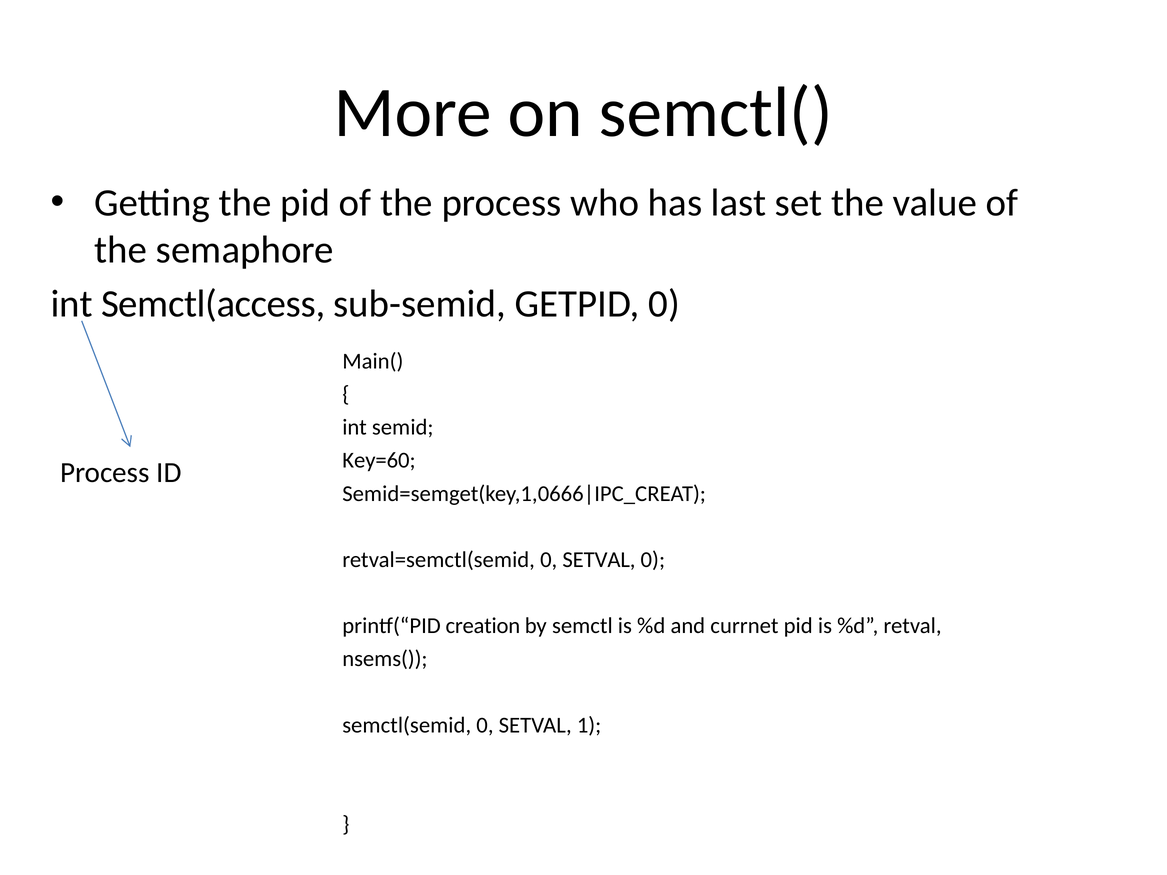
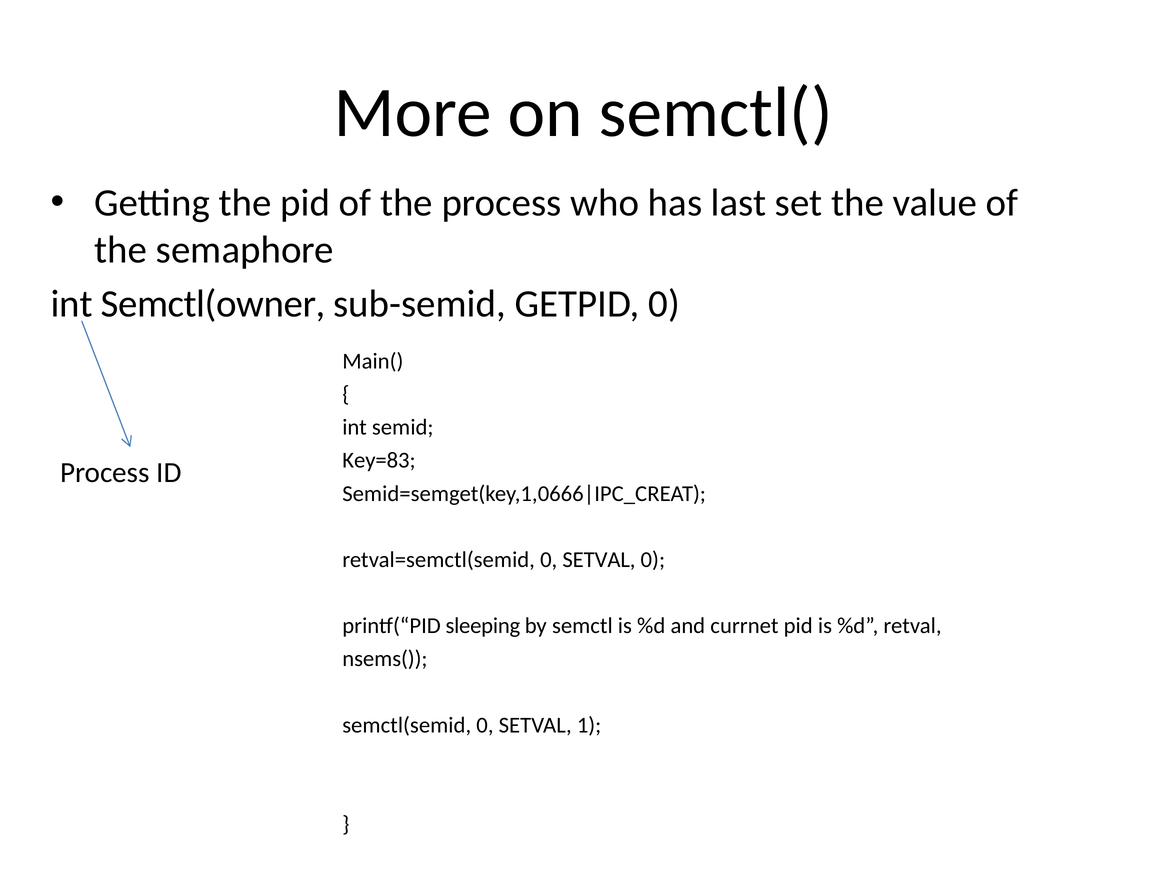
Semctl(access: Semctl(access -> Semctl(owner
Key=60: Key=60 -> Key=83
creation: creation -> sleeping
